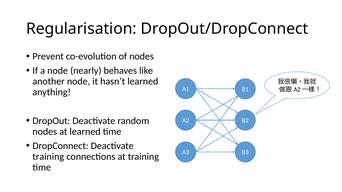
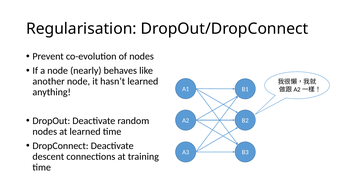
training at (48, 157): training -> descent
